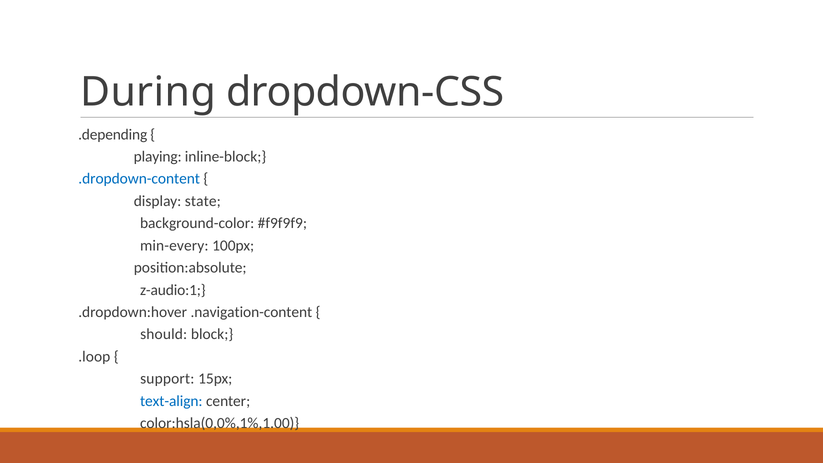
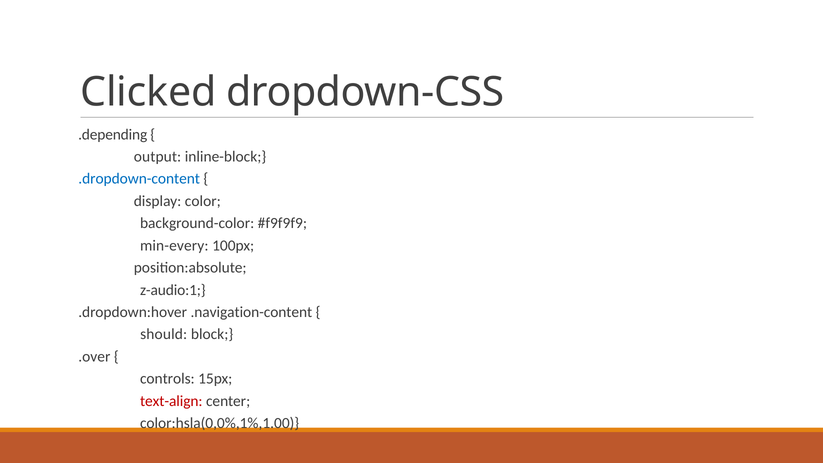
During: During -> Clicked
playing: playing -> output
state: state -> color
.loop: .loop -> .over
support: support -> controls
text-align colour: blue -> red
